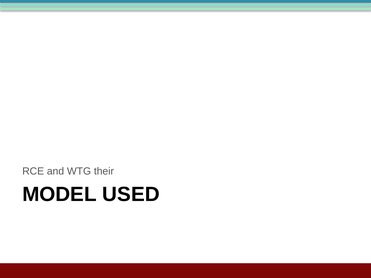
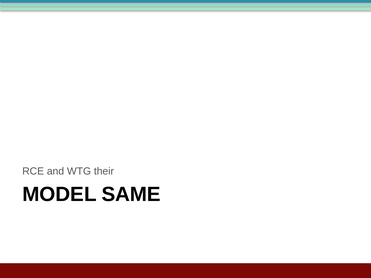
USED: USED -> SAME
